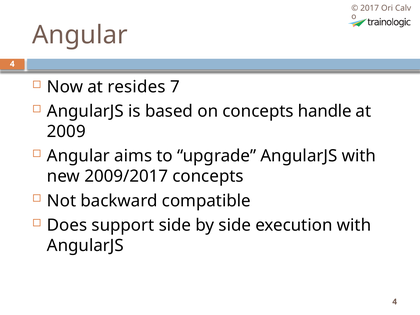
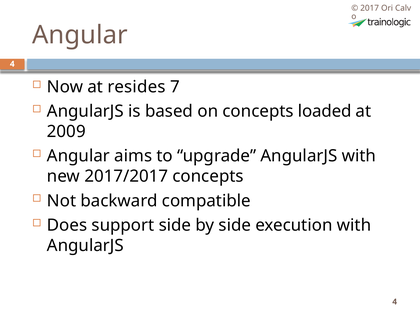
handle: handle -> loaded
2009/2017: 2009/2017 -> 2017/2017
